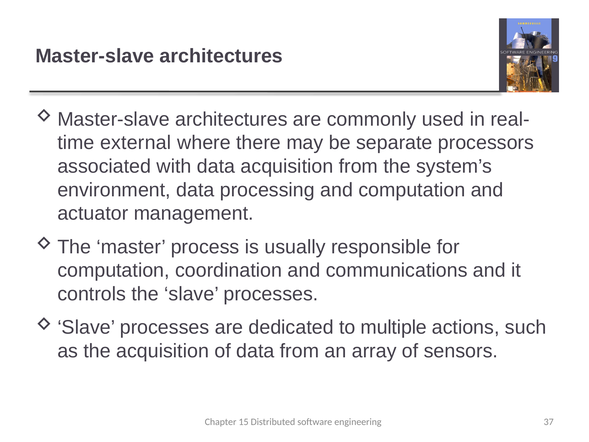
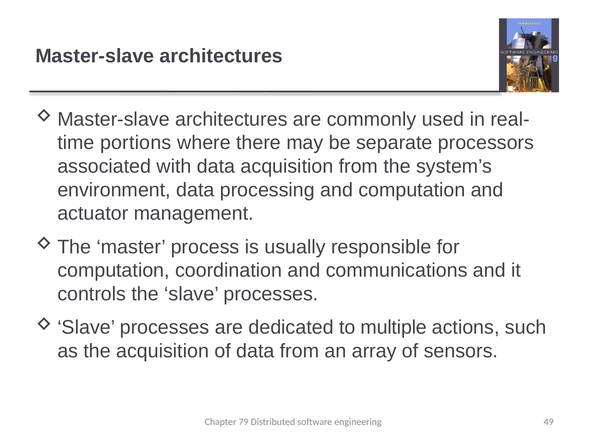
external: external -> portions
15: 15 -> 79
37: 37 -> 49
